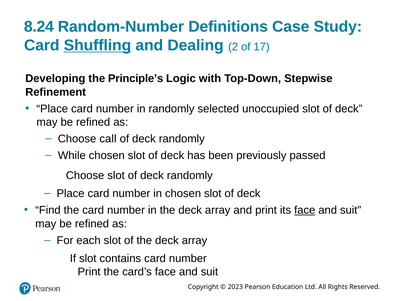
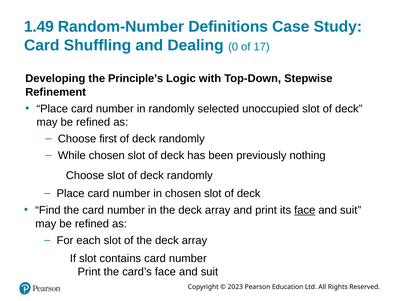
8.24: 8.24 -> 1.49
Shuffling underline: present -> none
2: 2 -> 0
call: call -> first
passed: passed -> nothing
